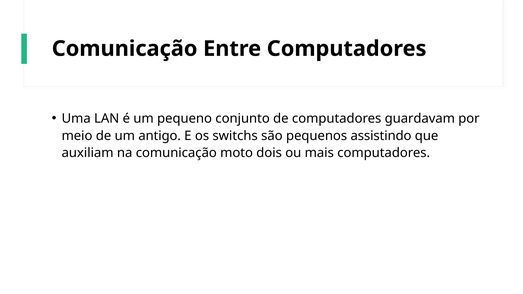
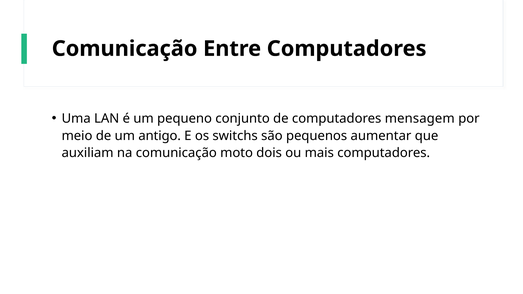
guardavam: guardavam -> mensagem
assistindo: assistindo -> aumentar
